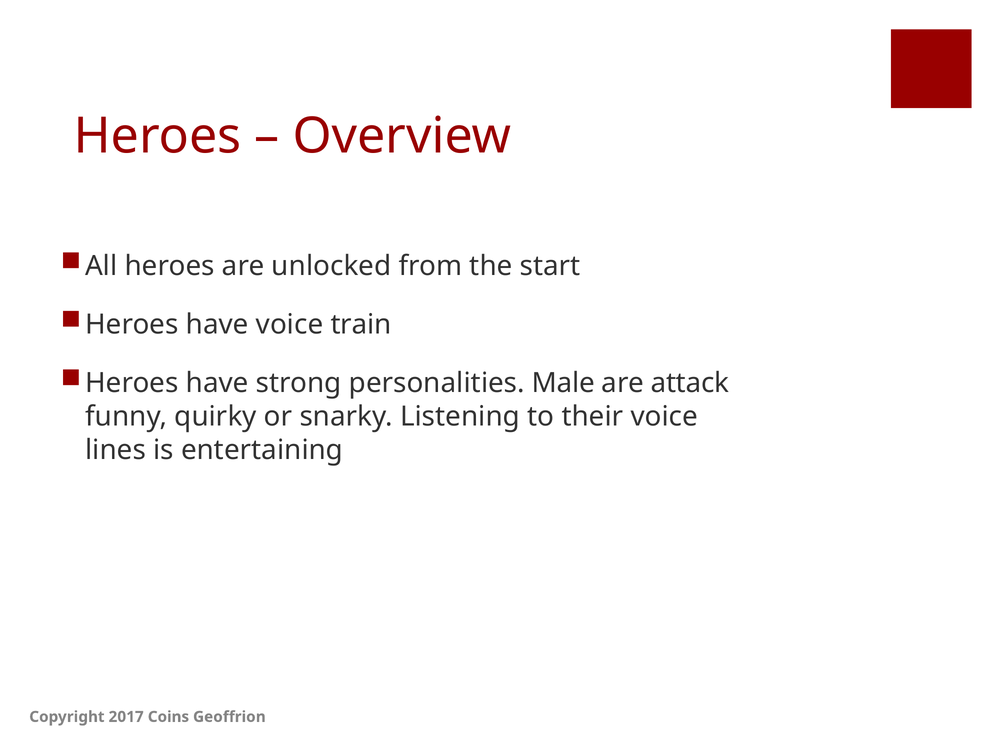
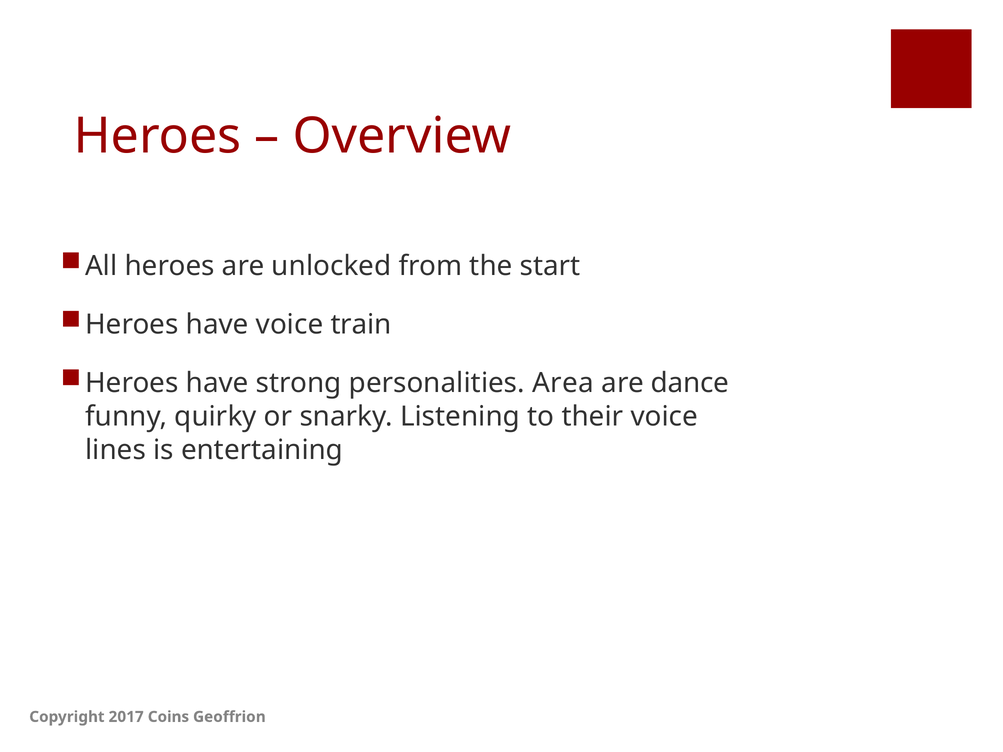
Male: Male -> Area
attack: attack -> dance
